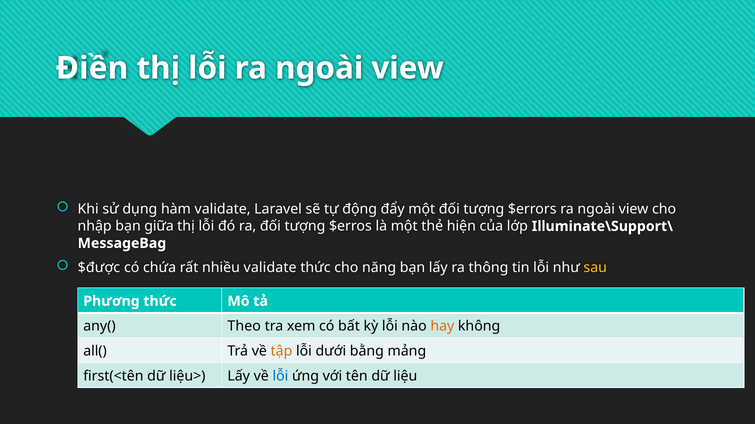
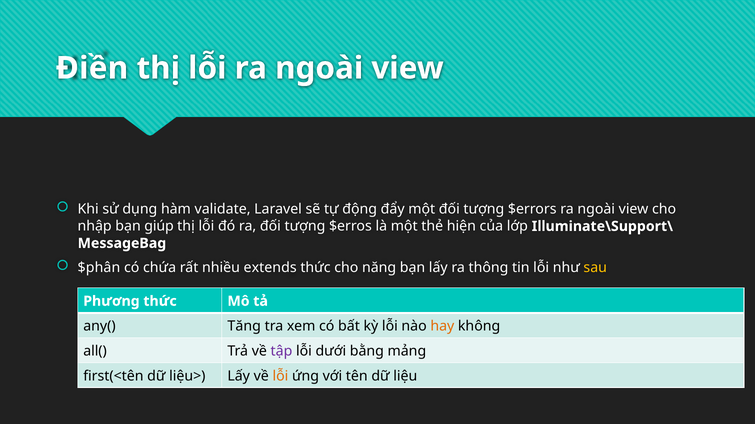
giữa: giữa -> giúp
$được: $được -> $phân
nhiều validate: validate -> extends
Theo: Theo -> Tăng
tập colour: orange -> purple
lỗi at (280, 376) colour: blue -> orange
